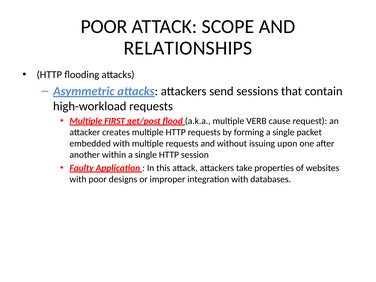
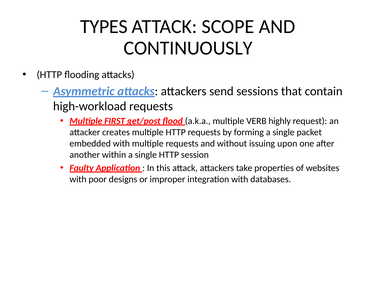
POOR at (104, 27): POOR -> TYPES
RELATIONSHIPS: RELATIONSHIPS -> CONTINUOUSLY
cause: cause -> highly
